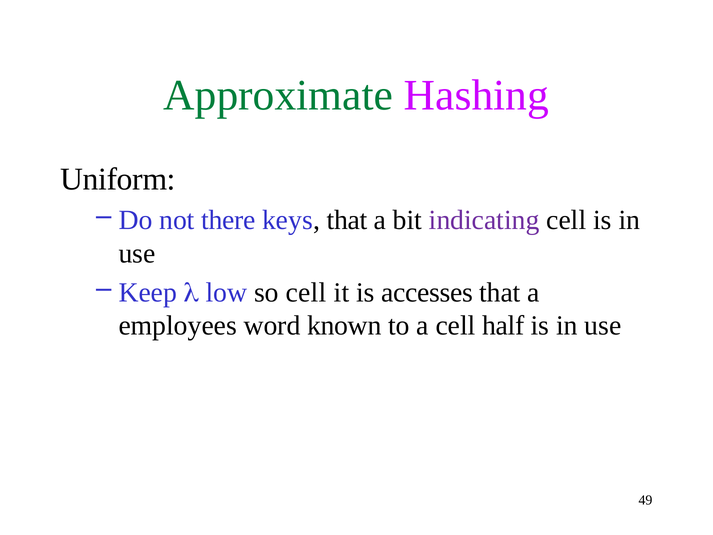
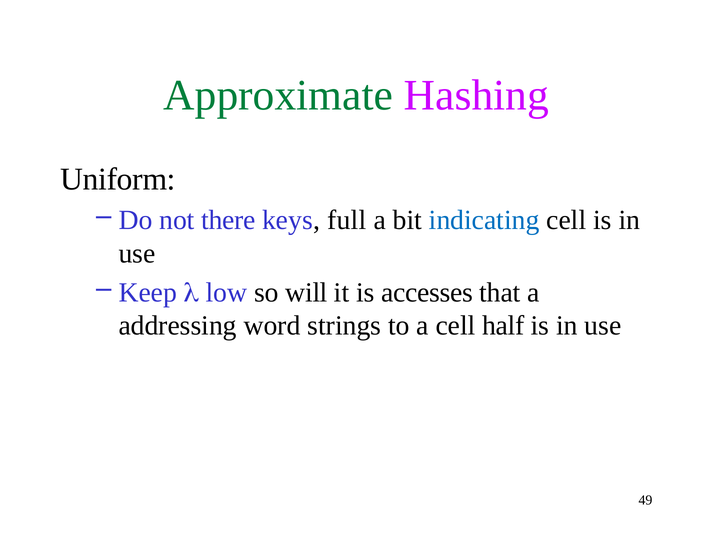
keys that: that -> full
indicating colour: purple -> blue
so cell: cell -> will
employees: employees -> addressing
known: known -> strings
